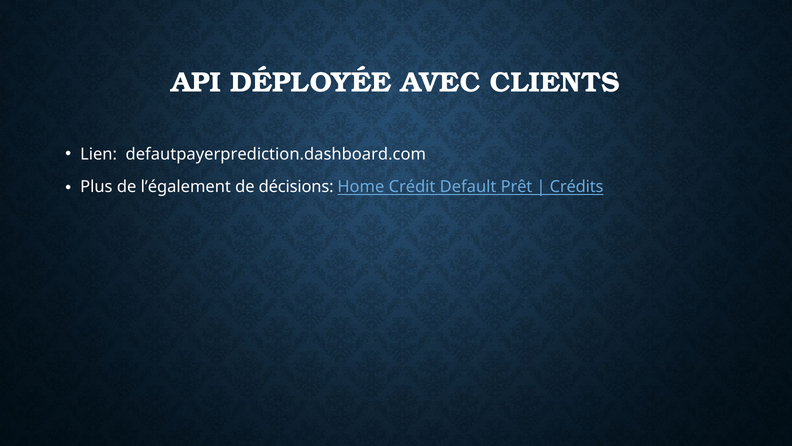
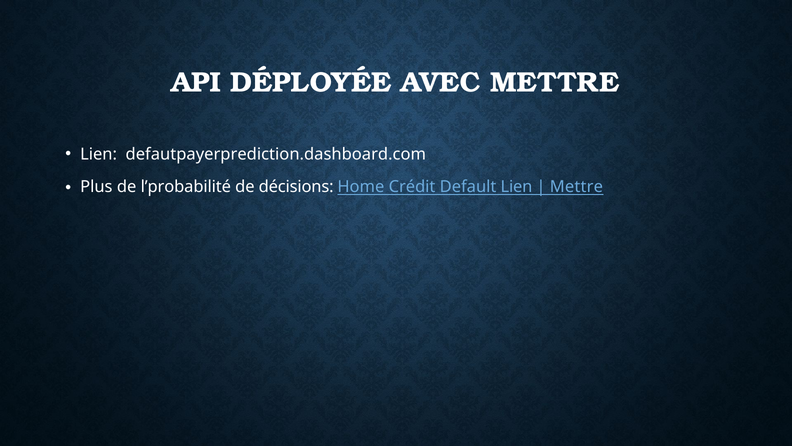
AVEC CLIENTS: CLIENTS -> METTRE
l’également: l’également -> l’probabilité
Default Prêt: Prêt -> Lien
Crédits at (577, 187): Crédits -> Mettre
